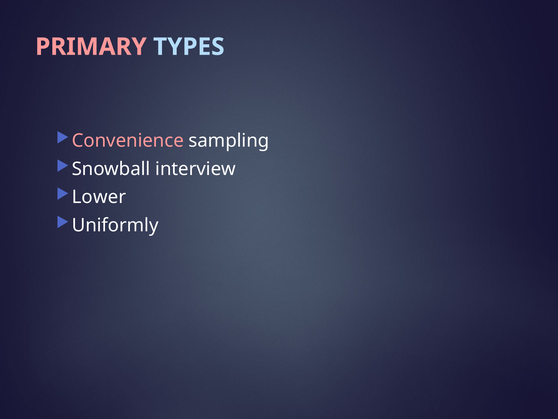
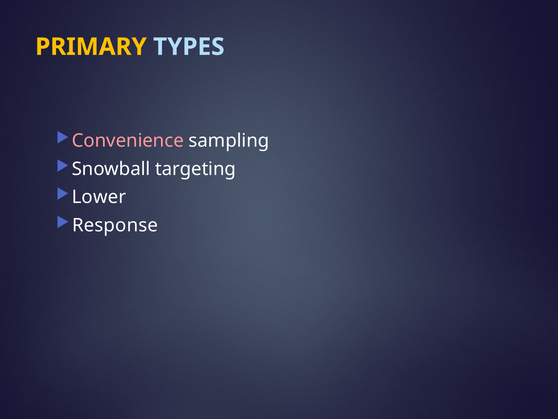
PRIMARY colour: pink -> yellow
interview: interview -> targeting
Uniformly: Uniformly -> Response
